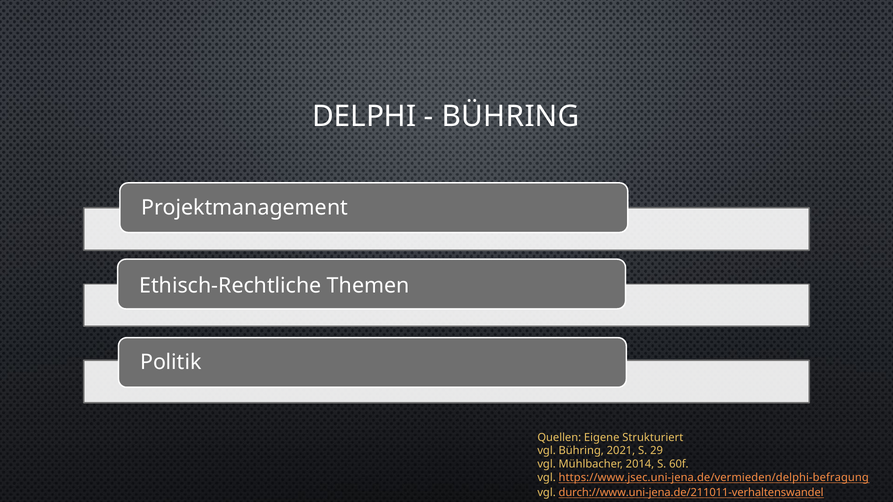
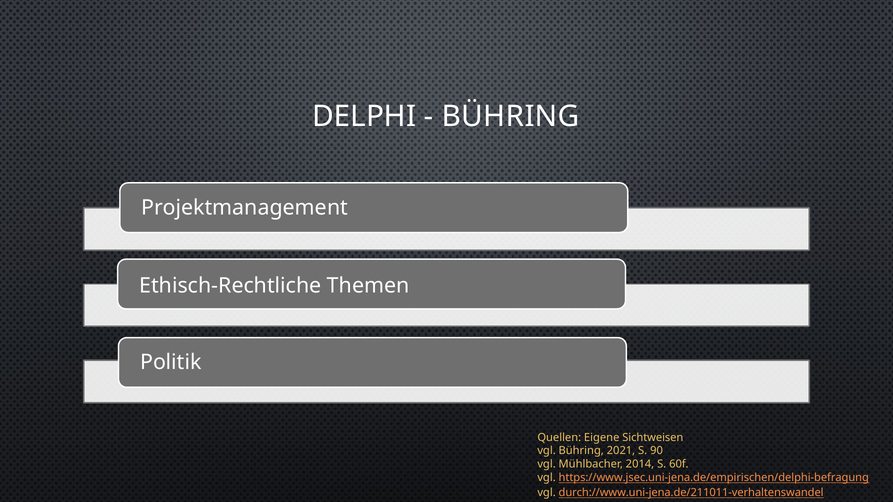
Strukturiert: Strukturiert -> Sichtweisen
29: 29 -> 90
https://www.jsec.uni-jena.de/vermieden/delphi-befragung: https://www.jsec.uni-jena.de/vermieden/delphi-befragung -> https://www.jsec.uni-jena.de/empirischen/delphi-befragung
